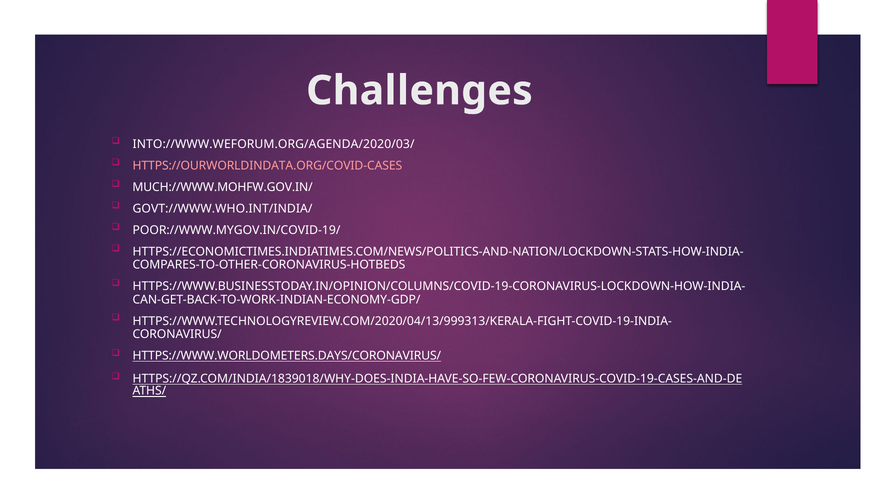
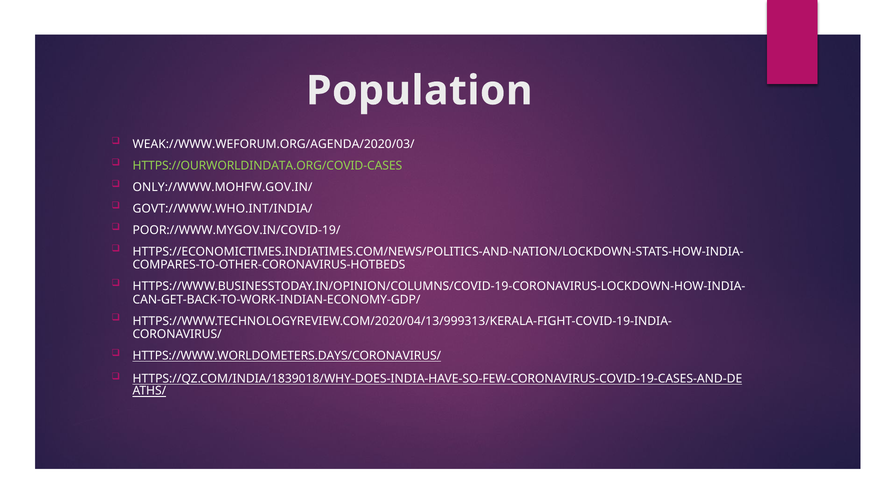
Challenges: Challenges -> Population
INTO://WWW.WEFORUM.ORG/AGENDA/2020/03/: INTO://WWW.WEFORUM.ORG/AGENDA/2020/03/ -> WEAK://WWW.WEFORUM.ORG/AGENDA/2020/03/
HTTPS://OURWORLDINDATA.ORG/COVID-CASES colour: pink -> light green
MUCH://WWW.MOHFW.GOV.IN/: MUCH://WWW.MOHFW.GOV.IN/ -> ONLY://WWW.MOHFW.GOV.IN/
